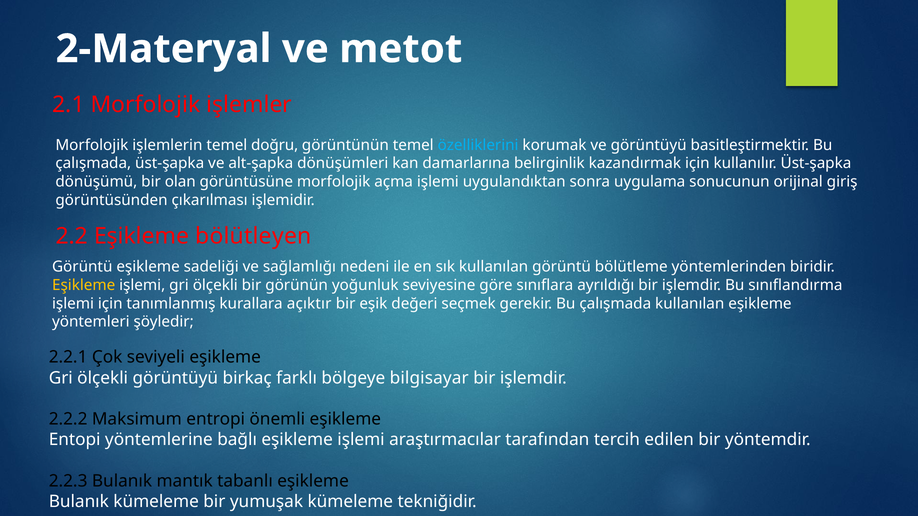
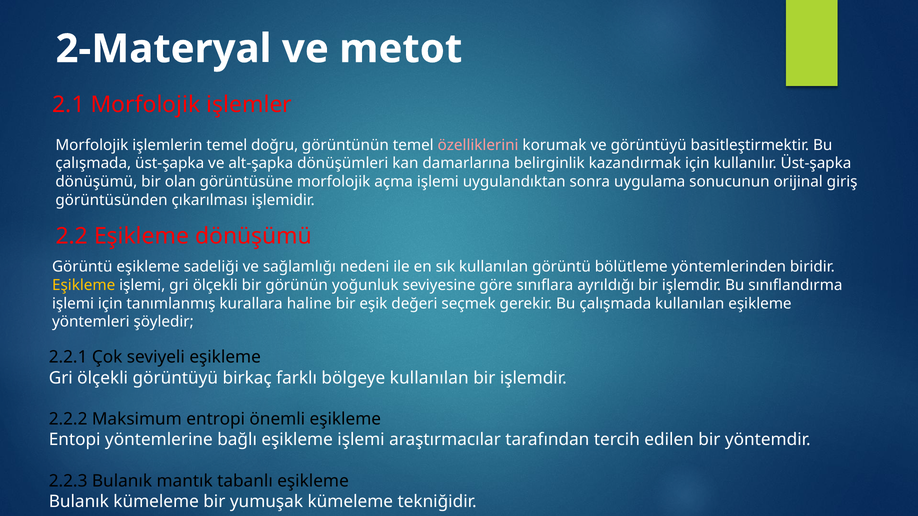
özelliklerini colour: light blue -> pink
Eşikleme bölütleyen: bölütleyen -> dönüşümü
açıktır: açıktır -> haline
bölgeye bilgisayar: bilgisayar -> kullanılan
